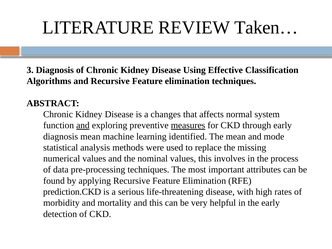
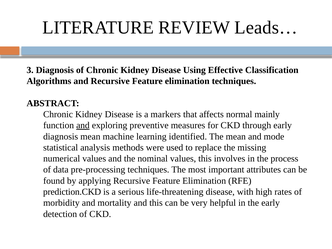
Taken…: Taken… -> Leads…
changes: changes -> markers
system: system -> mainly
measures underline: present -> none
